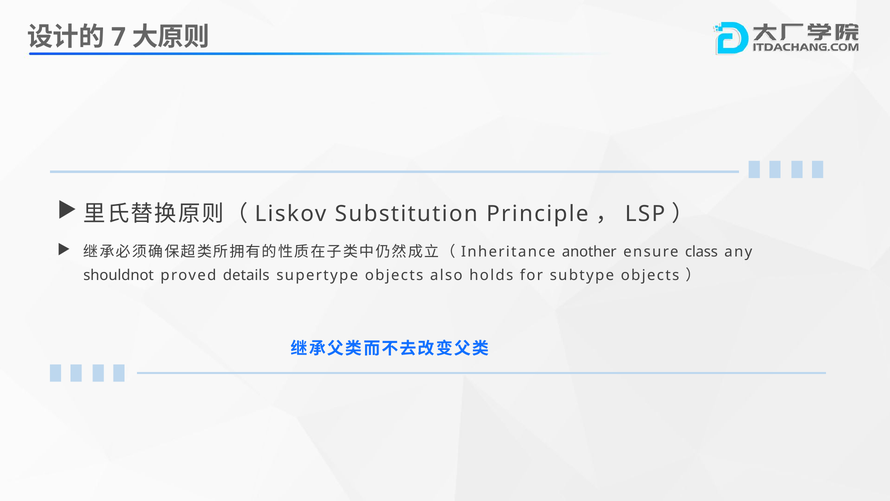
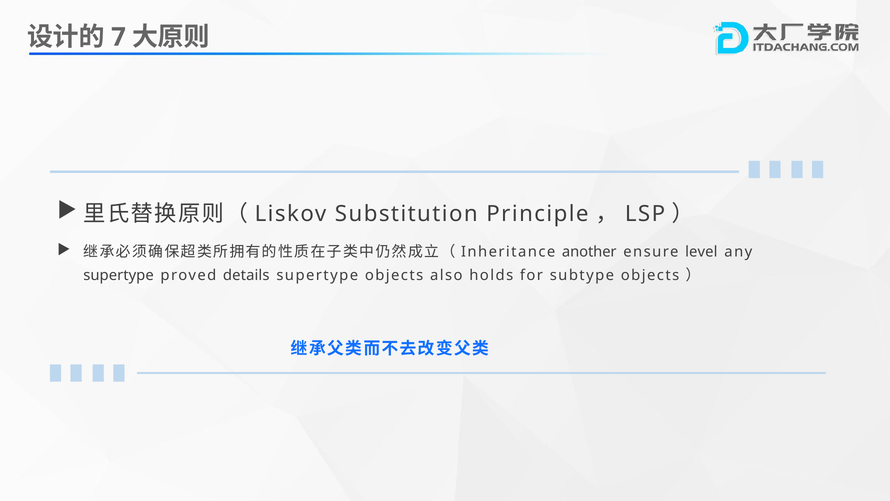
class: class -> level
shouldnot at (119, 275): shouldnot -> supertype
